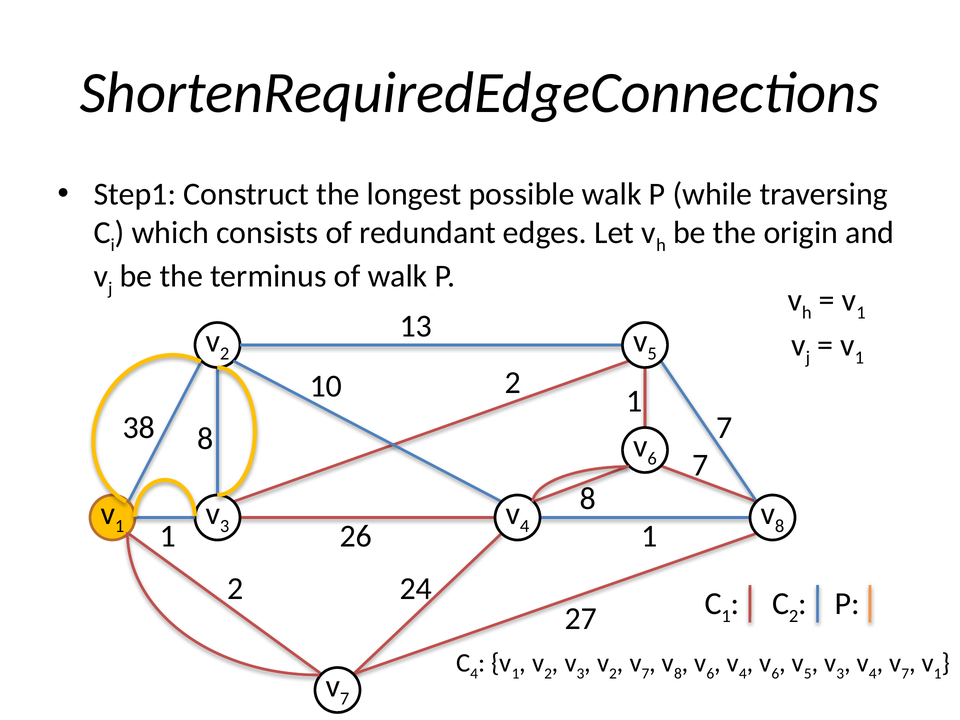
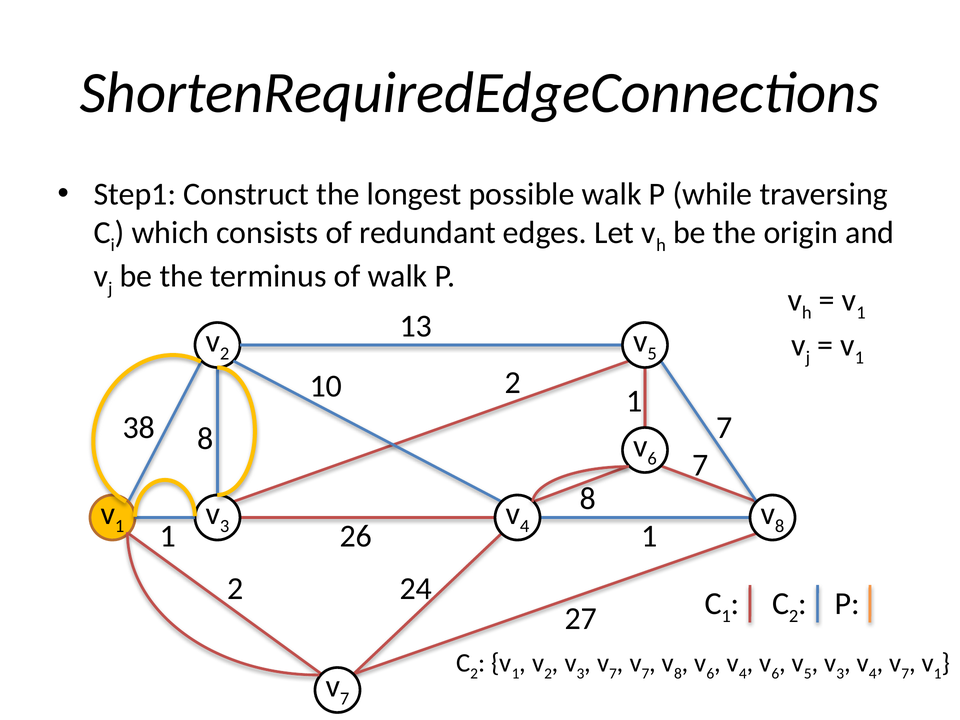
4 at (474, 673): 4 -> 2
2 at (613, 673): 2 -> 7
